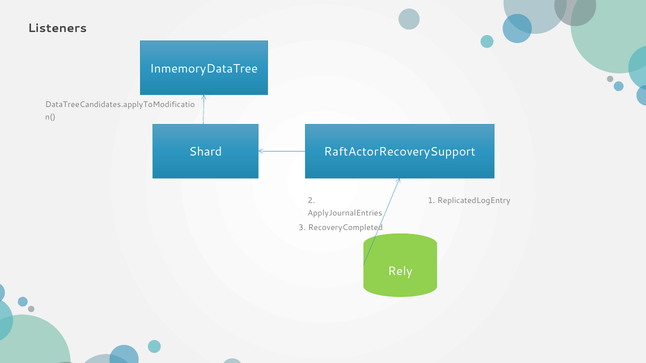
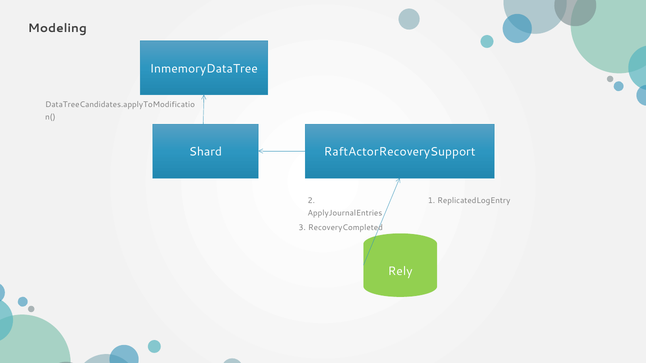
Listeners: Listeners -> Modeling
